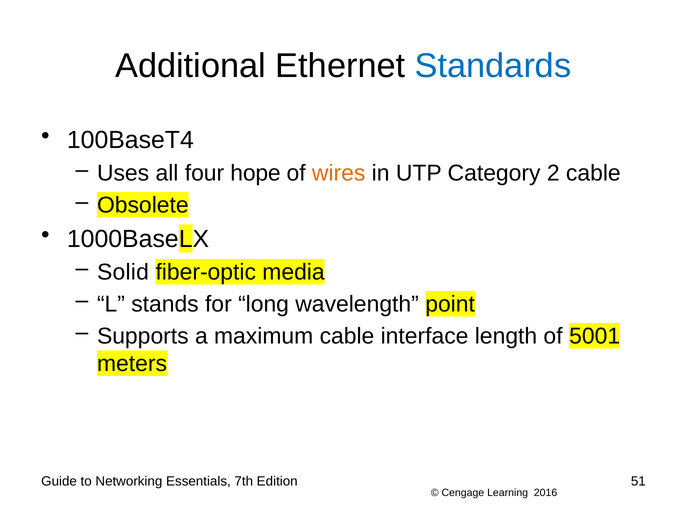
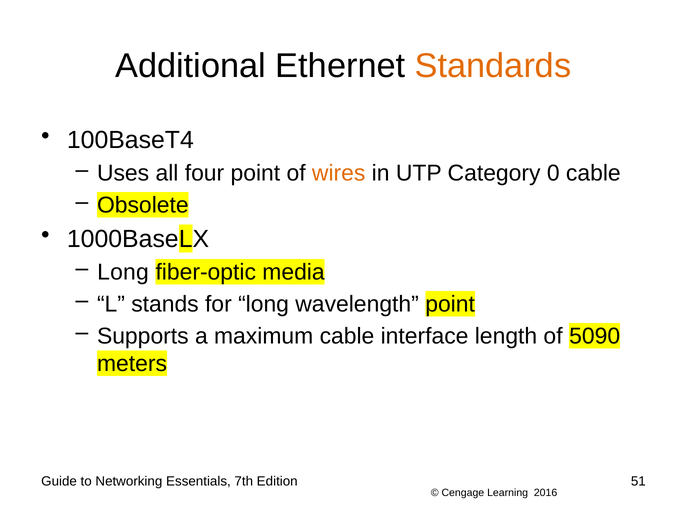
Standards colour: blue -> orange
four hope: hope -> point
2: 2 -> 0
Solid at (123, 272): Solid -> Long
5001: 5001 -> 5090
